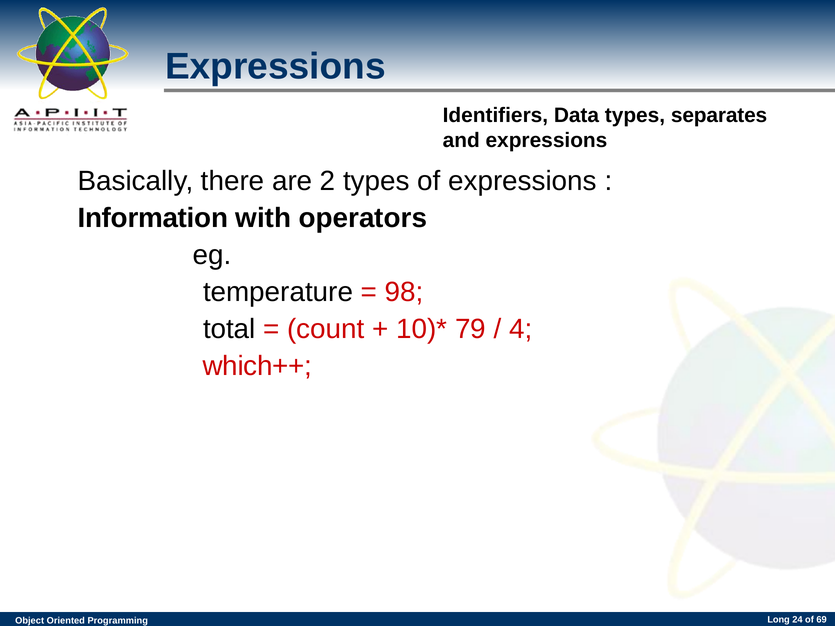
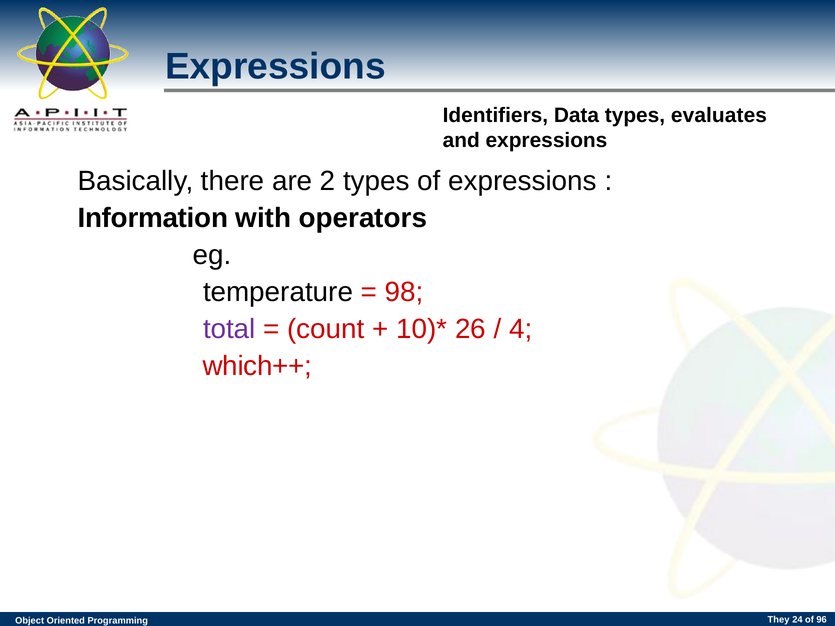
separates: separates -> evaluates
total colour: black -> purple
79: 79 -> 26
Long: Long -> They
69: 69 -> 96
